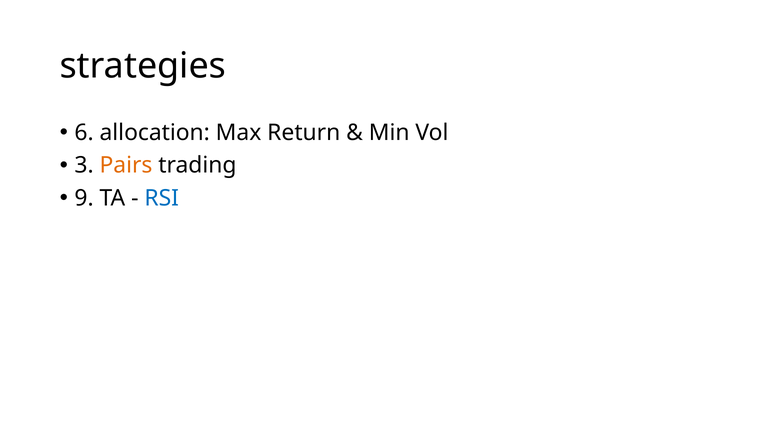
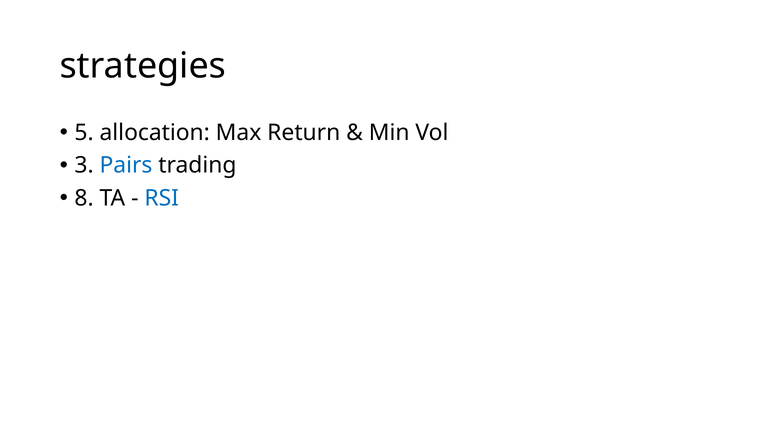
6: 6 -> 5
Pairs colour: orange -> blue
9: 9 -> 8
